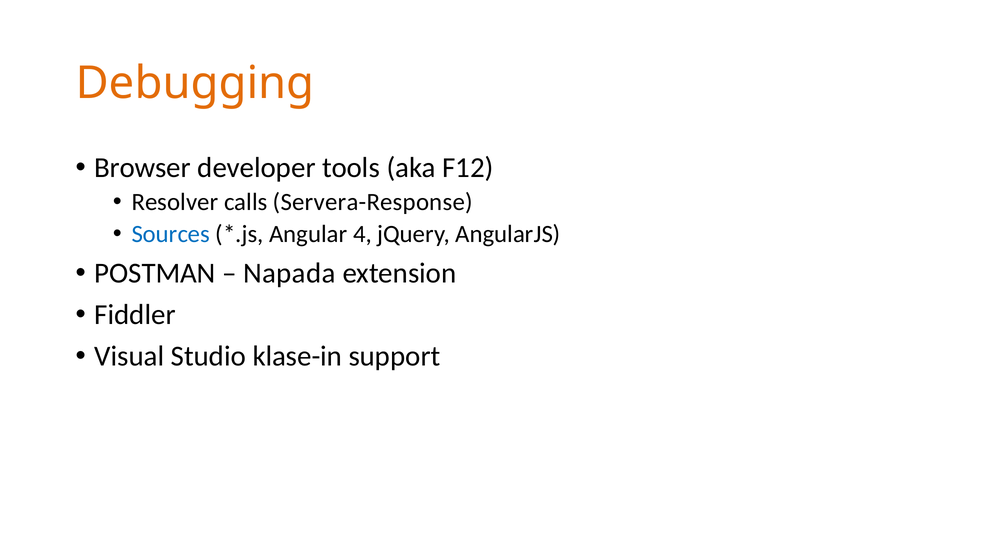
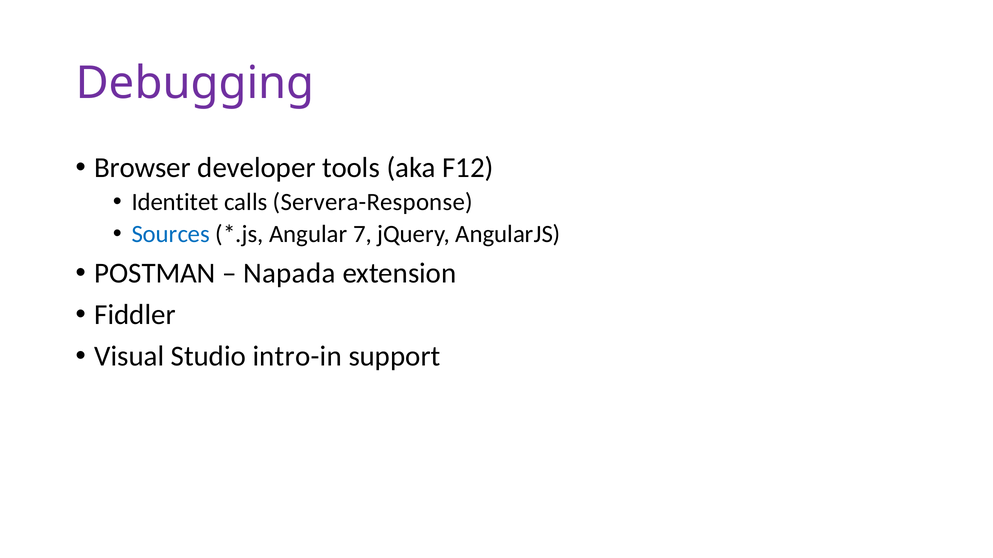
Debugging colour: orange -> purple
Resolver: Resolver -> Identitet
4: 4 -> 7
klase-in: klase-in -> intro-in
